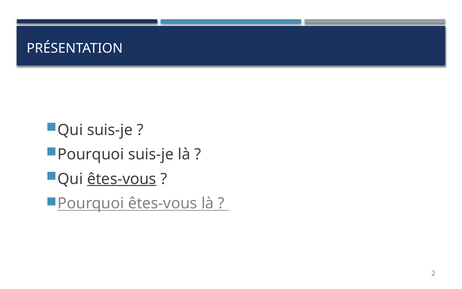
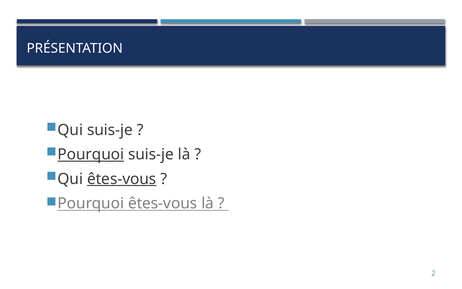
Pourquoi at (91, 154) underline: none -> present
